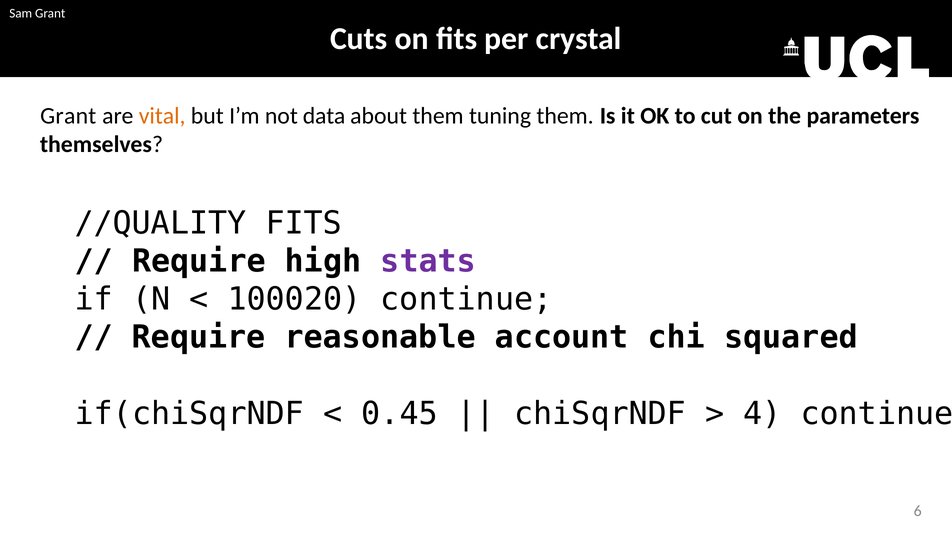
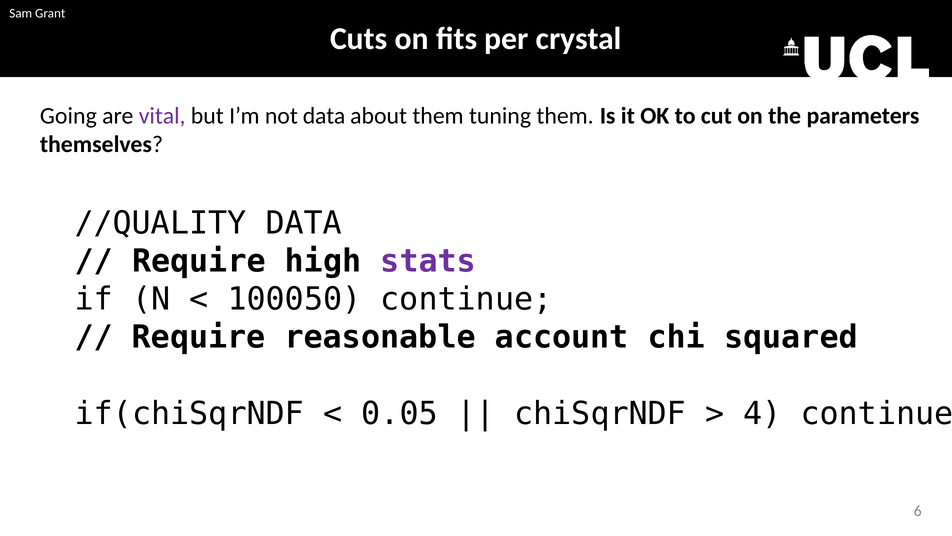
Grant at (68, 116): Grant -> Going
vital colour: orange -> purple
//QUALITY FITS: FITS -> DATA
100020: 100020 -> 100050
0.45: 0.45 -> 0.05
